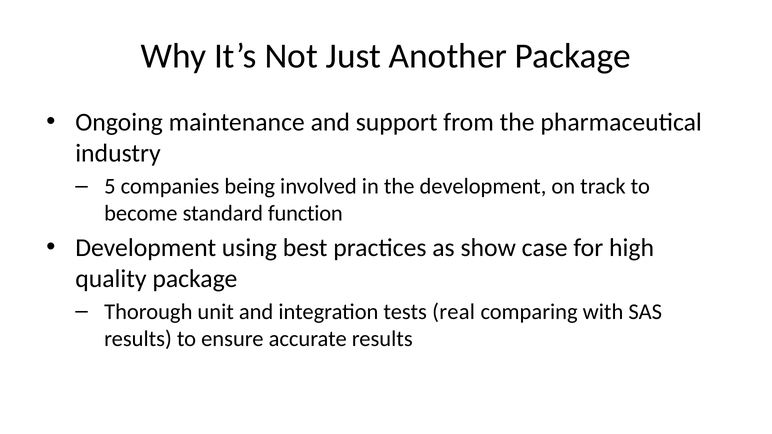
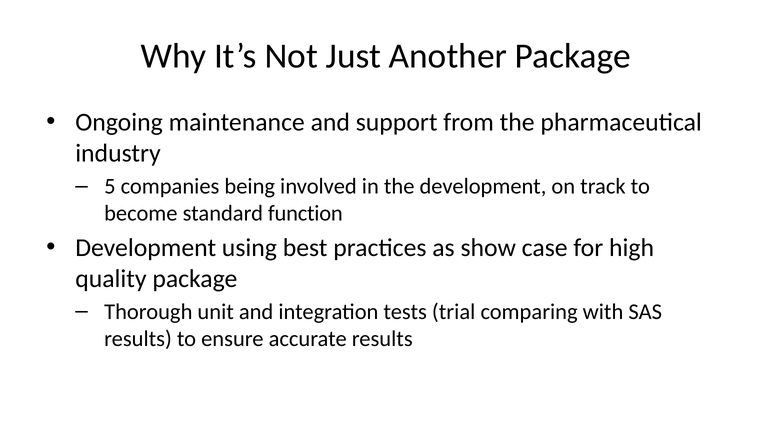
real: real -> trial
